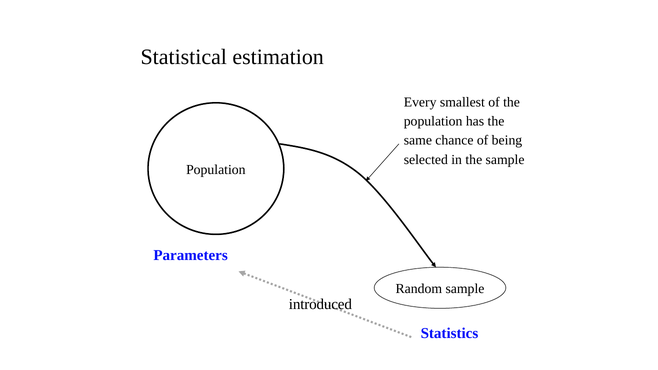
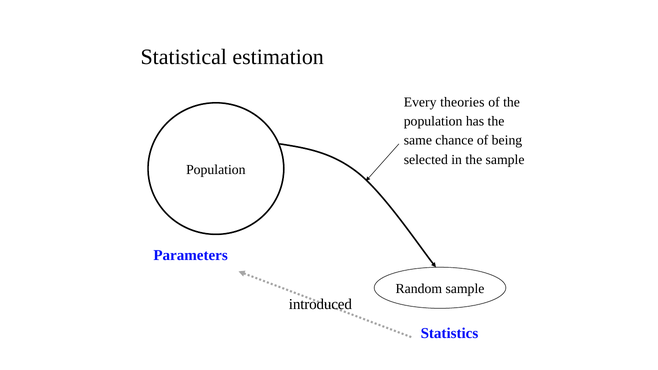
smallest: smallest -> theories
